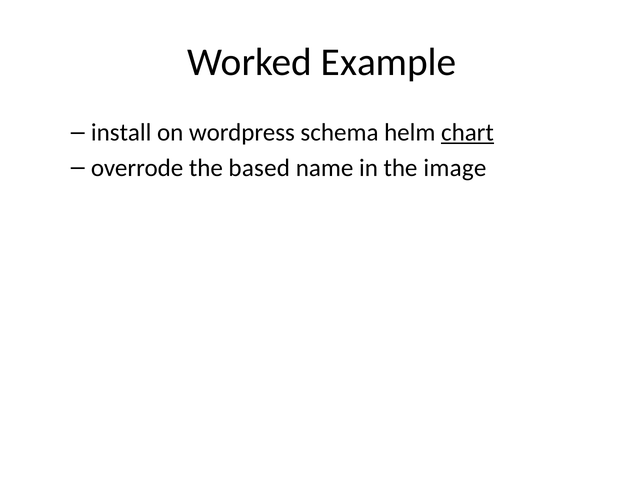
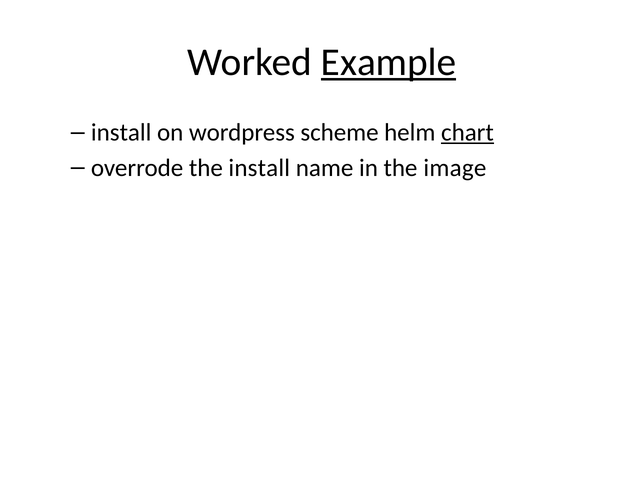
Example underline: none -> present
schema: schema -> scheme
the based: based -> install
